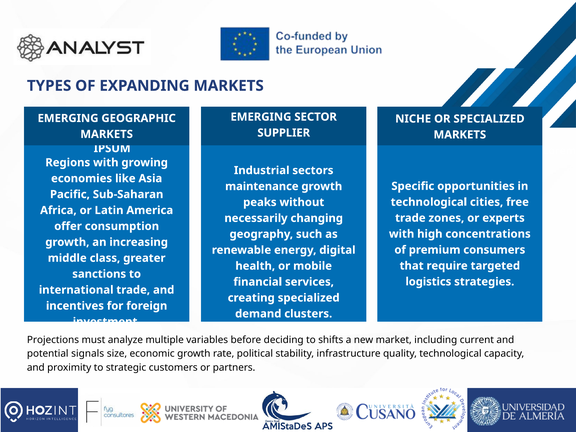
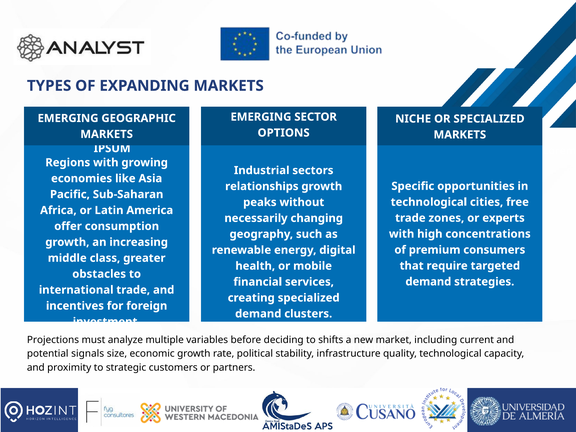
SUPPLIER: SUPPLIER -> OPTIONS
maintenance: maintenance -> relationships
sanctions: sanctions -> obstacles
logistics at (428, 282): logistics -> demand
